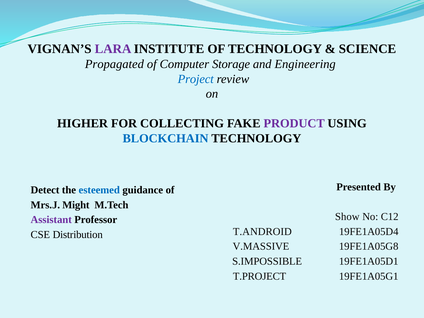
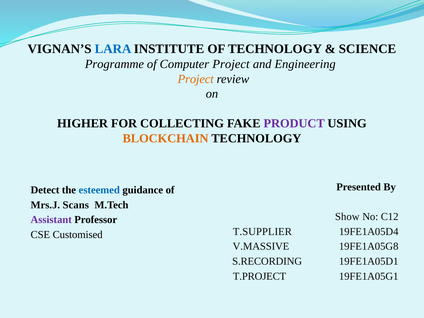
LARA colour: purple -> blue
Propagated: Propagated -> Programme
Computer Storage: Storage -> Project
Project at (196, 79) colour: blue -> orange
BLOCKCHAIN colour: blue -> orange
Might: Might -> Scans
T.ANDROID: T.ANDROID -> T.SUPPLIER
Distribution: Distribution -> Customised
S.IMPOSSIBLE: S.IMPOSSIBLE -> S.RECORDING
